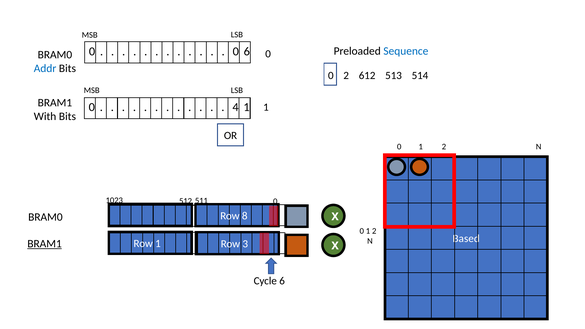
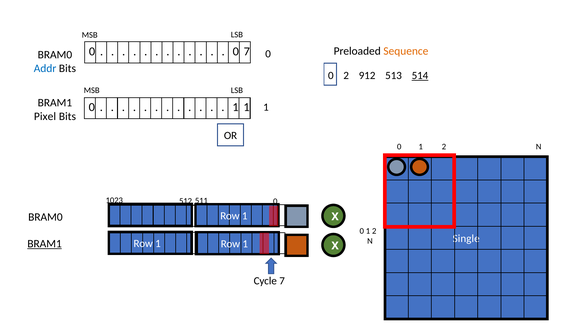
Sequence colour: blue -> orange
0 6: 6 -> 7
612: 612 -> 912
514 underline: none -> present
4 at (236, 107): 4 -> 1
With: With -> Pixel
8 at (245, 216): 8 -> 1
Based: Based -> Single
3 at (245, 244): 3 -> 1
Cycle 6: 6 -> 7
